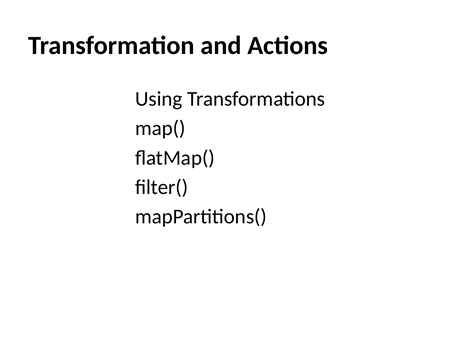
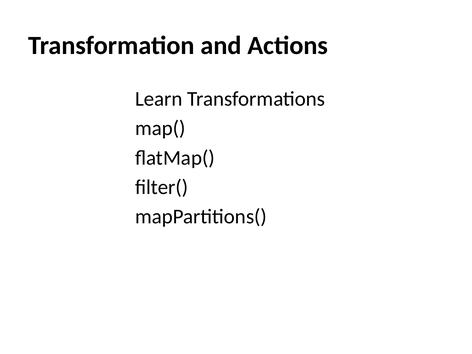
Using: Using -> Learn
